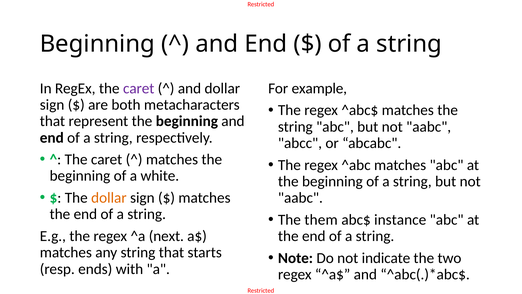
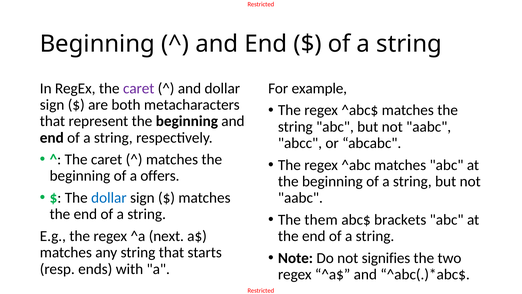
white: white -> offers
dollar at (109, 198) colour: orange -> blue
instance: instance -> brackets
indicate: indicate -> signifies
